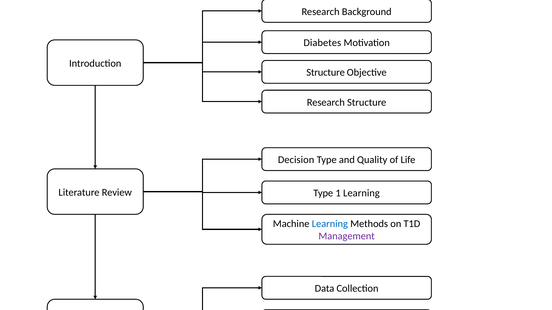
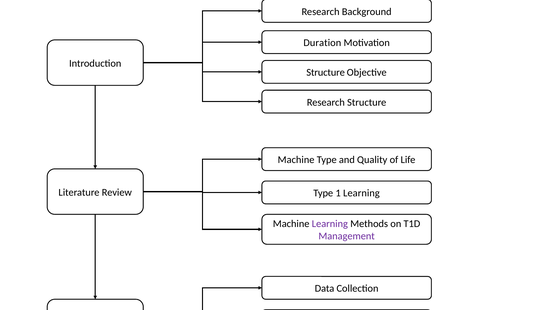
Diabetes: Diabetes -> Duration
Decision at (296, 160): Decision -> Machine
Learning at (330, 224) colour: blue -> purple
